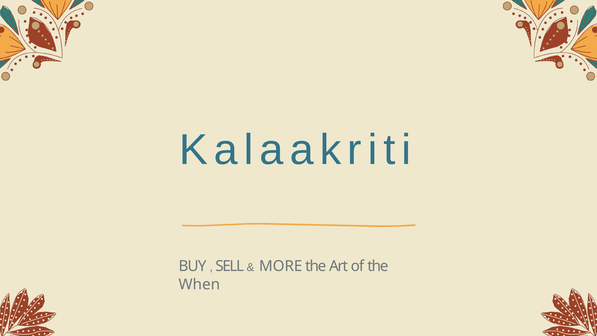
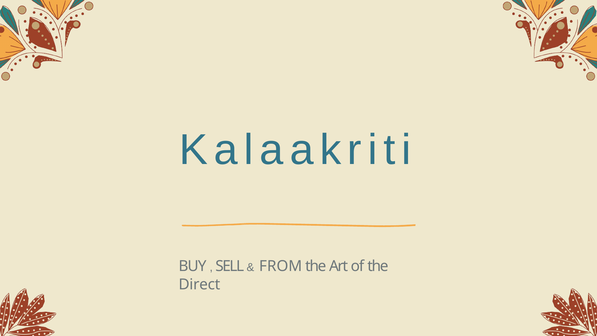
MORE: MORE -> FROM
When: When -> Direct
